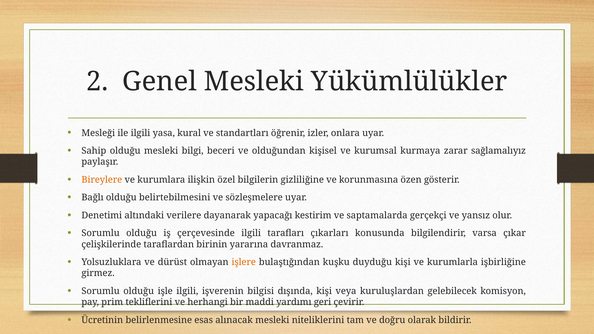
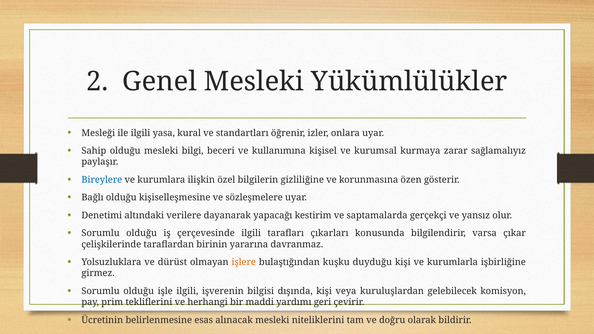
olduğundan: olduğundan -> kullanımına
Bireylere colour: orange -> blue
belirtebilmesini: belirtebilmesini -> kişiselleşmesine
